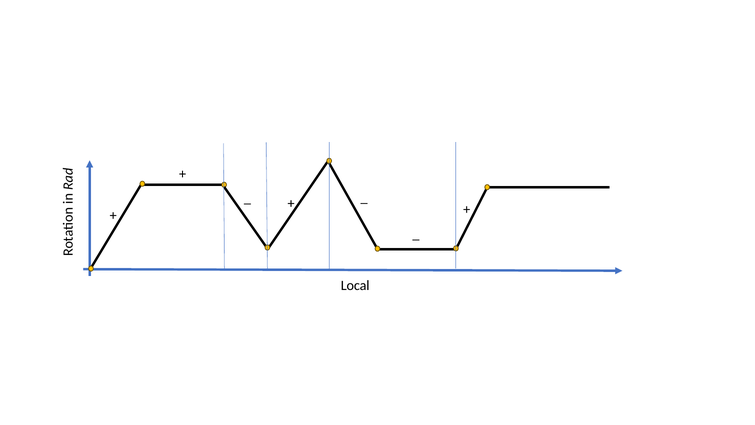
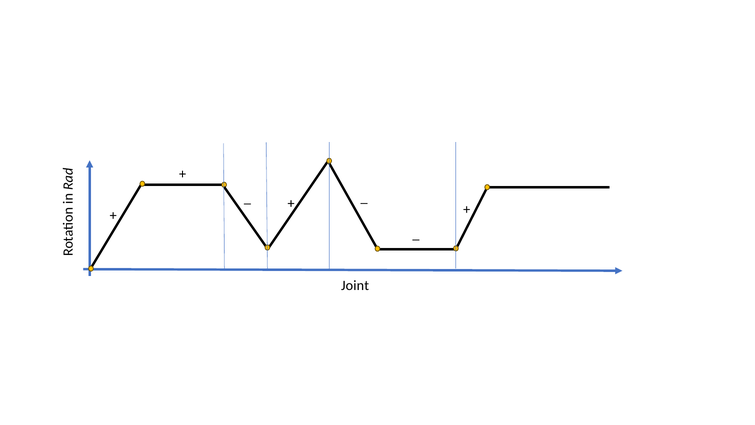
Local: Local -> Joint
